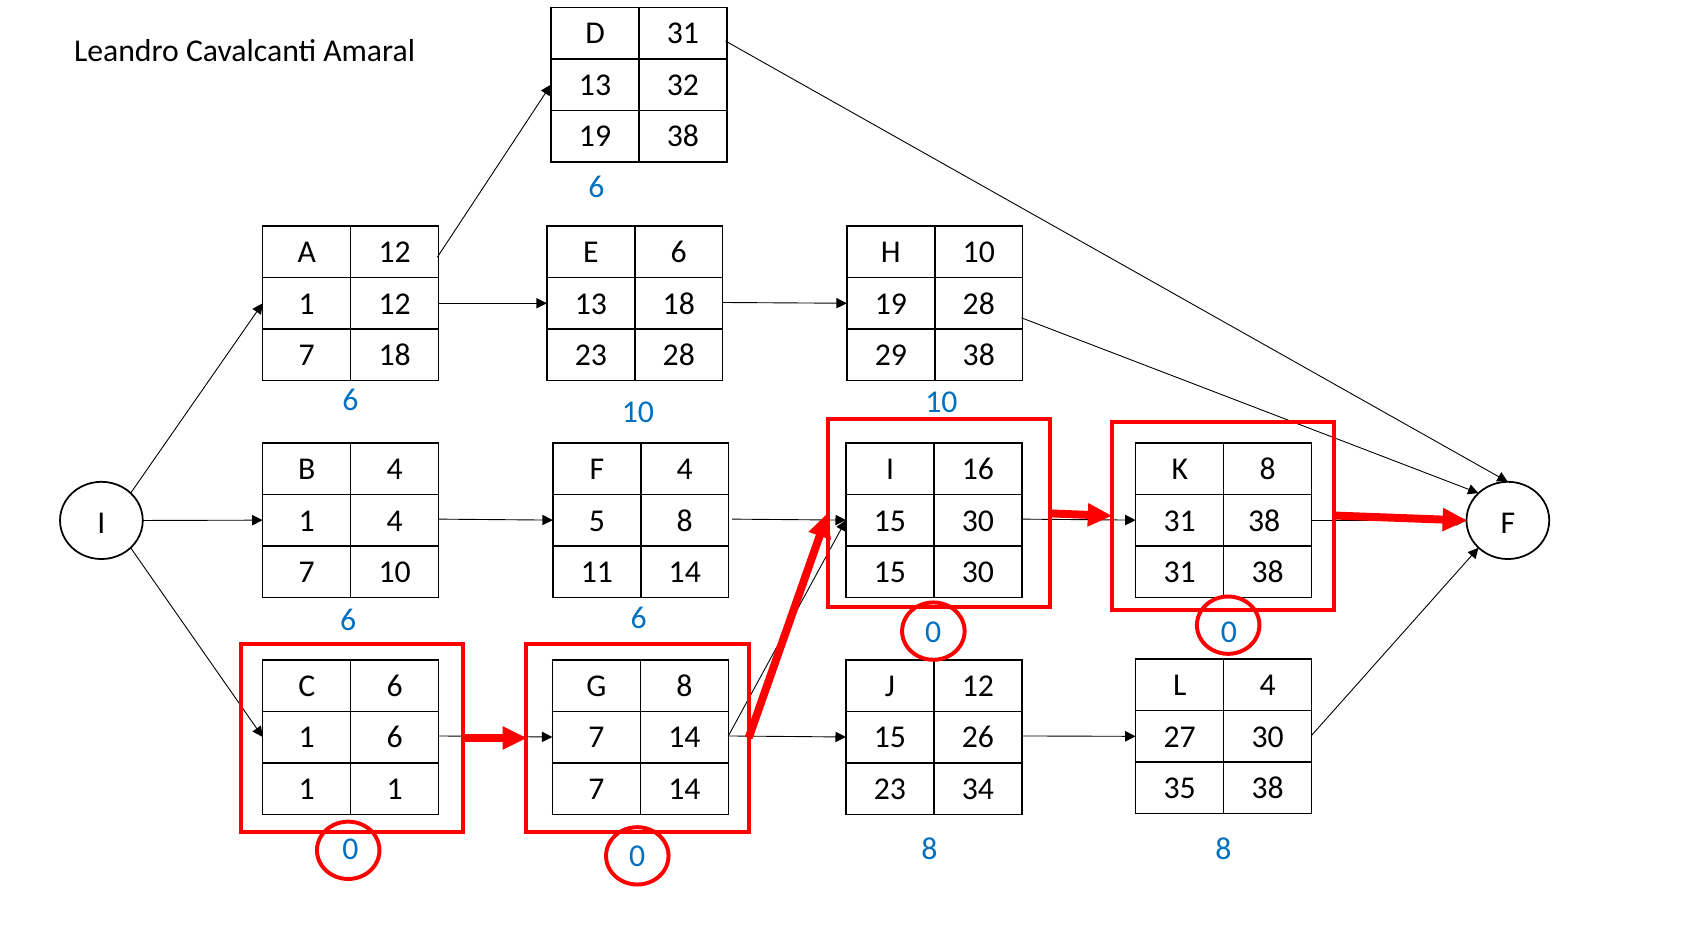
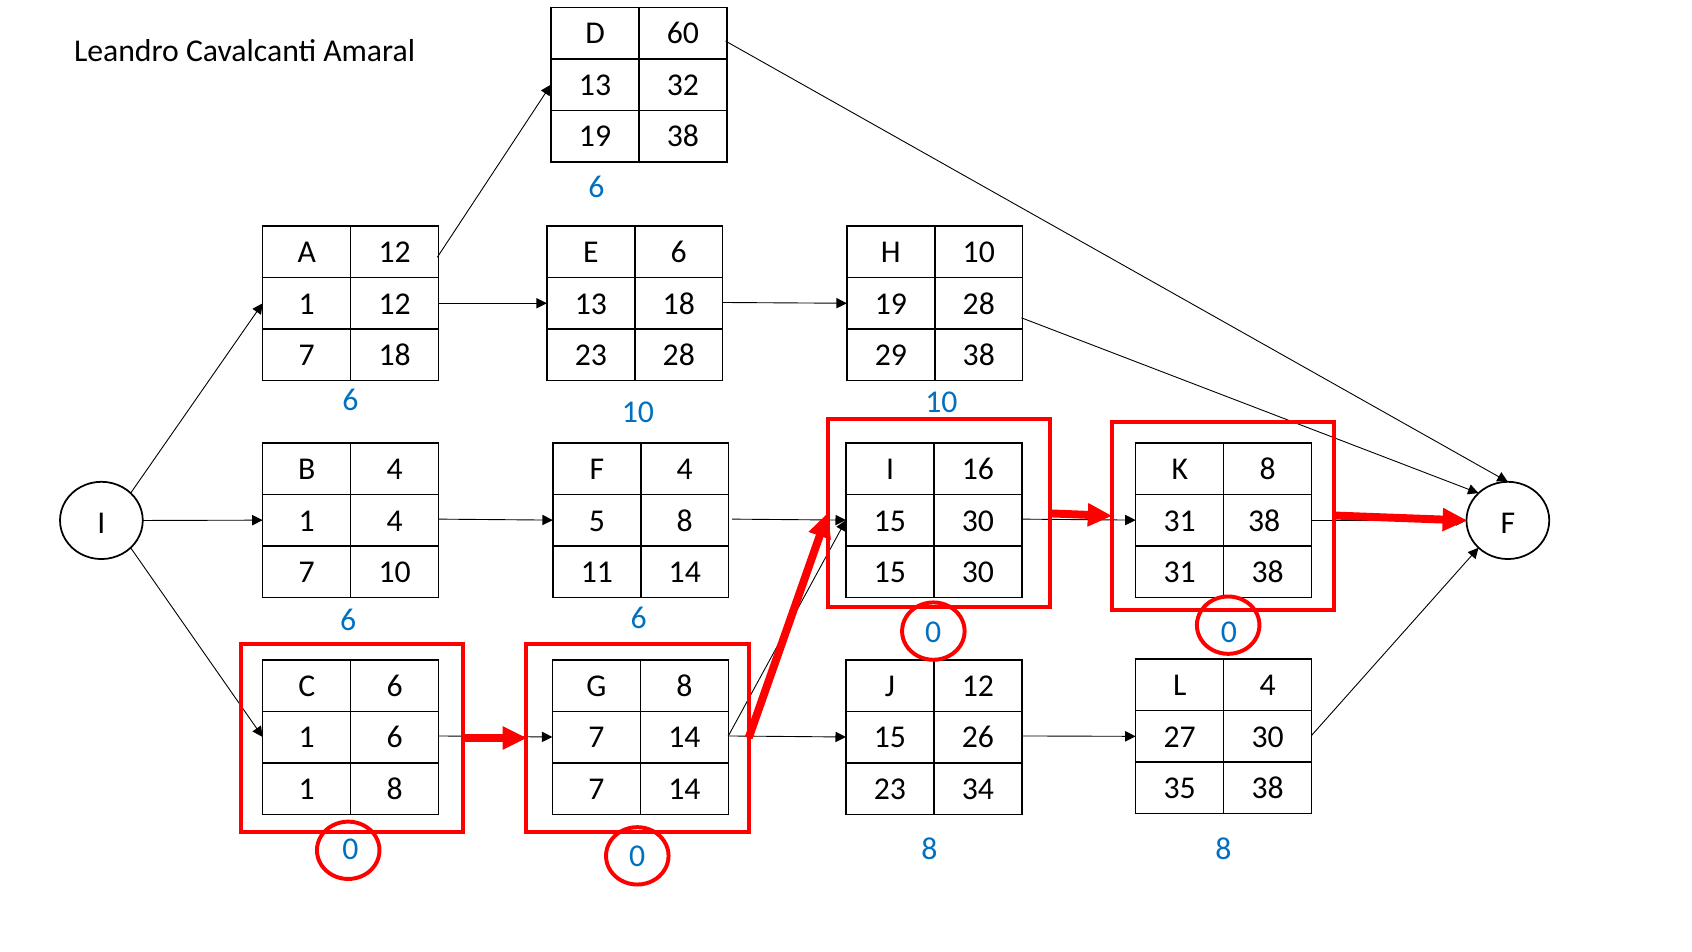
D 31: 31 -> 60
1 1: 1 -> 8
